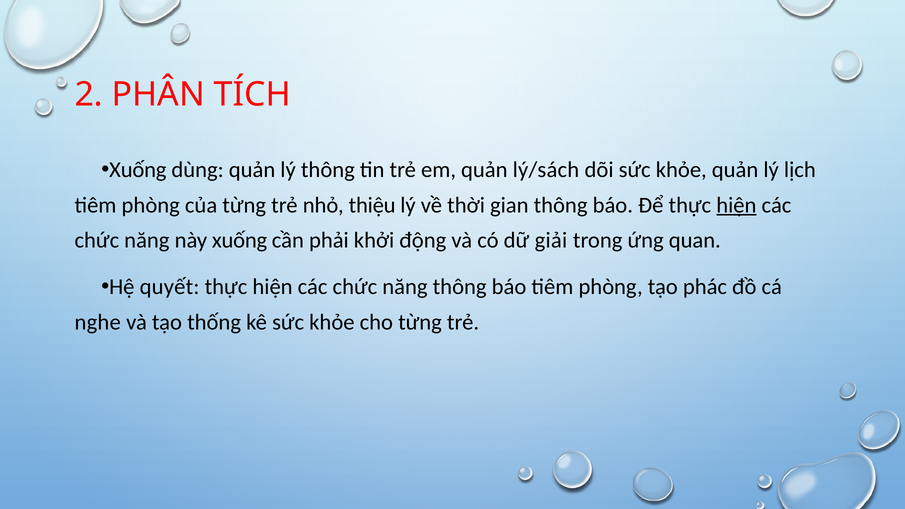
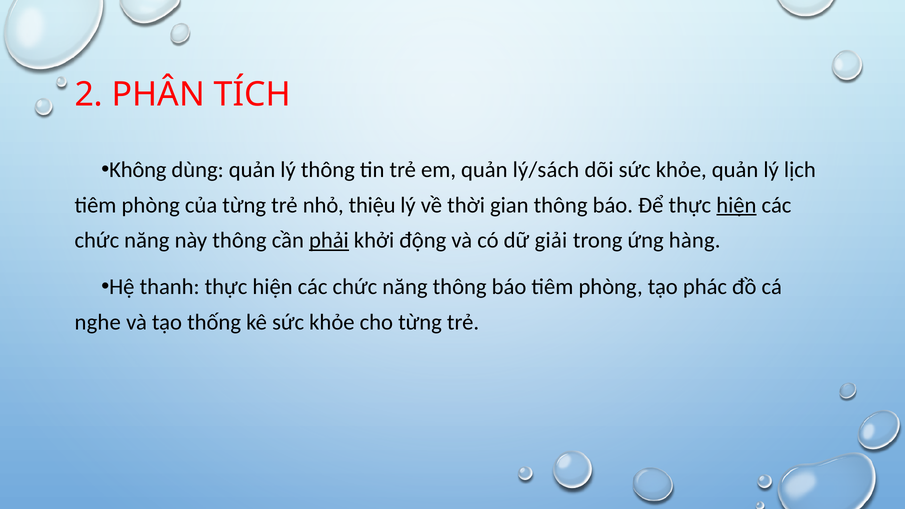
Xuống at (138, 170): Xuống -> Không
này xuống: xuống -> thông
phải underline: none -> present
quan: quan -> hàng
quyết: quyết -> thanh
